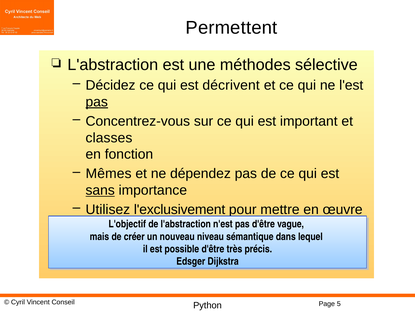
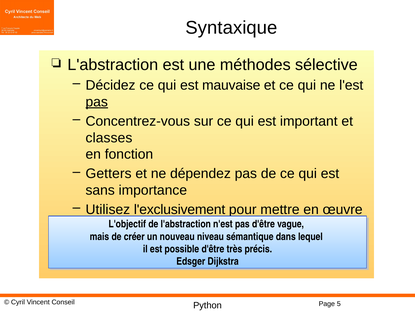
Permettent: Permettent -> Syntaxique
décrivent: décrivent -> mauvaise
Mêmes: Mêmes -> Getters
sans underline: present -> none
